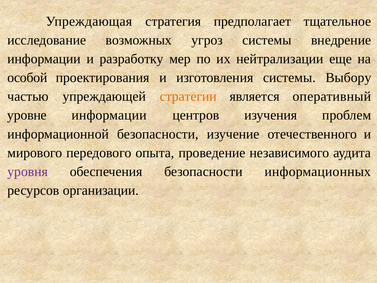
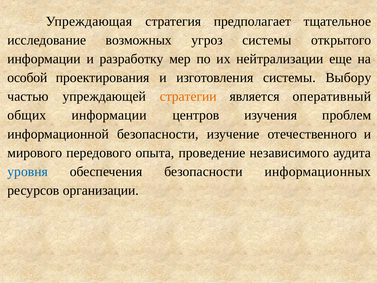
внедрение: внедрение -> открытого
уровне: уровне -> общих
уровня colour: purple -> blue
